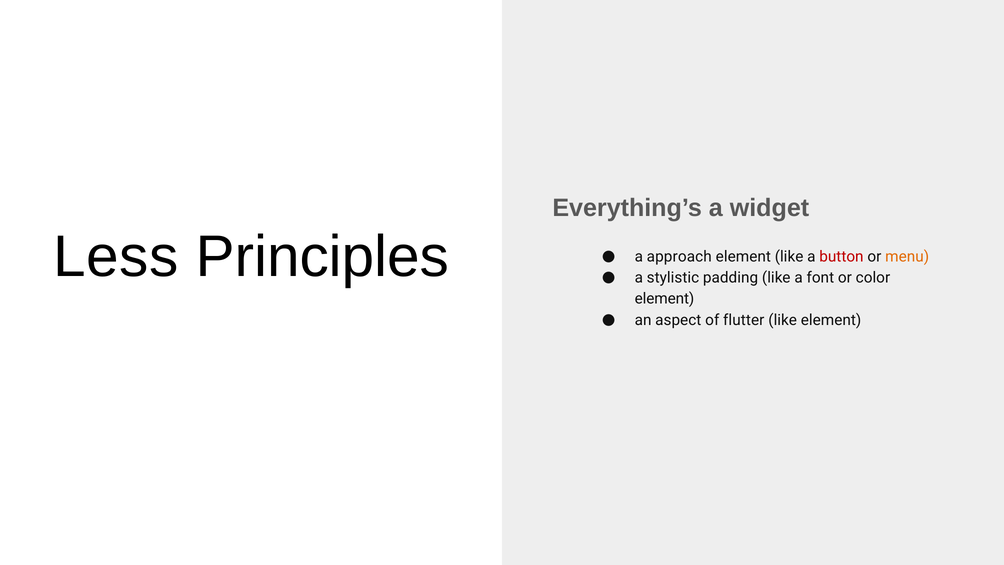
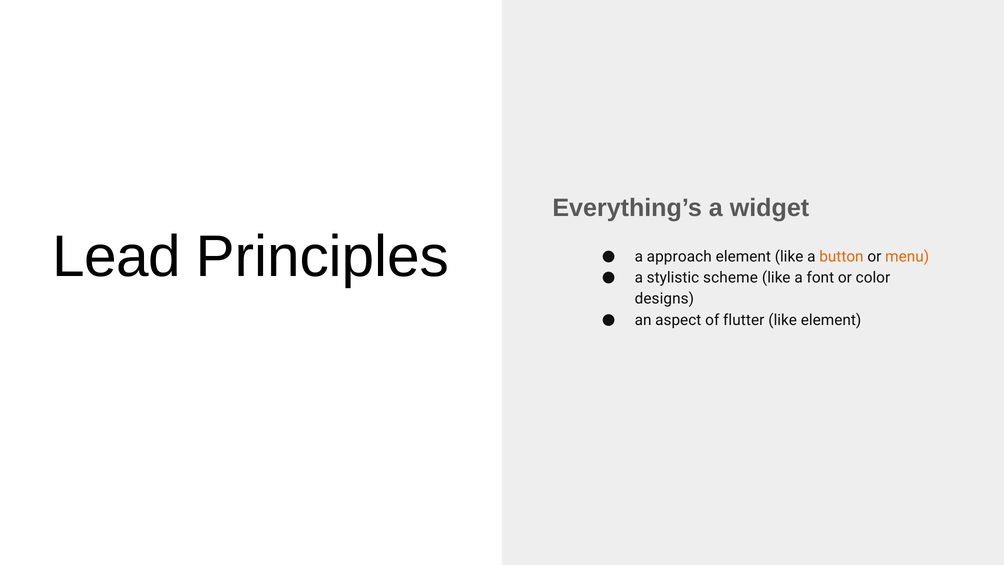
Less: Less -> Lead
button colour: red -> orange
padding: padding -> scheme
element at (664, 299): element -> designs
